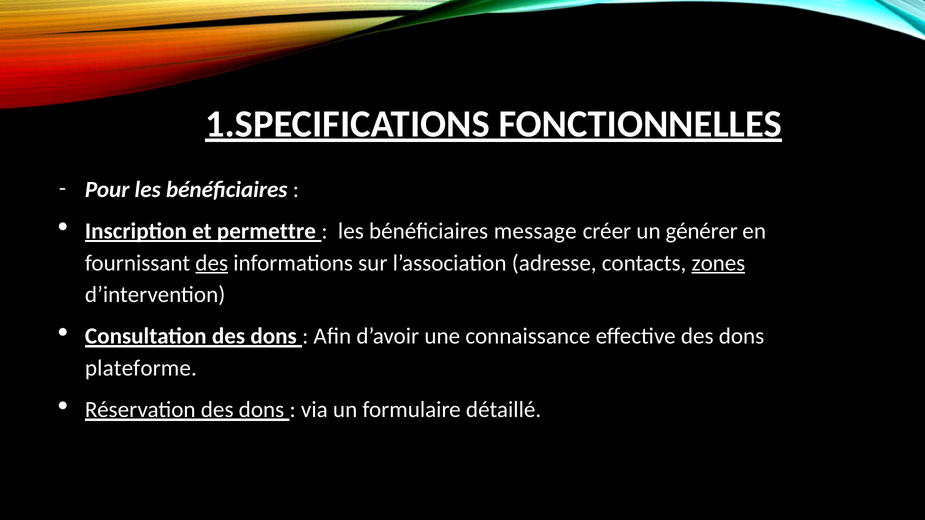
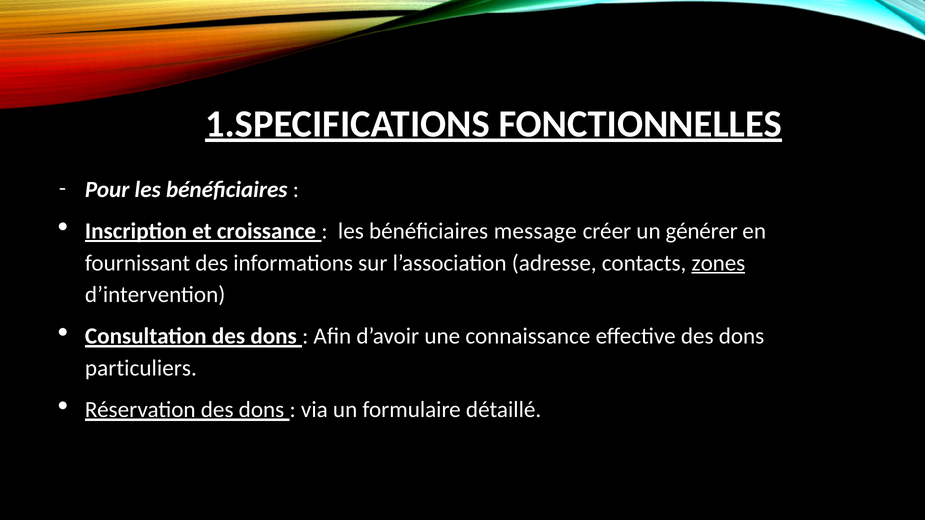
permettre: permettre -> croissance
des at (212, 263) underline: present -> none
plateforme: plateforme -> particuliers
